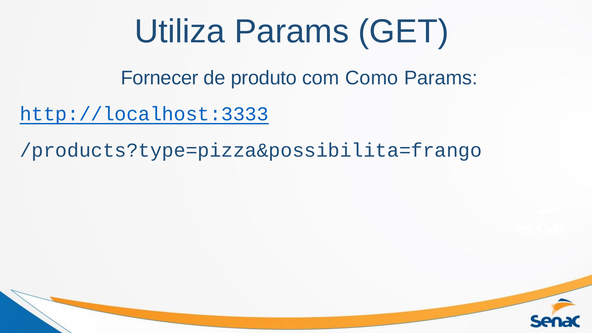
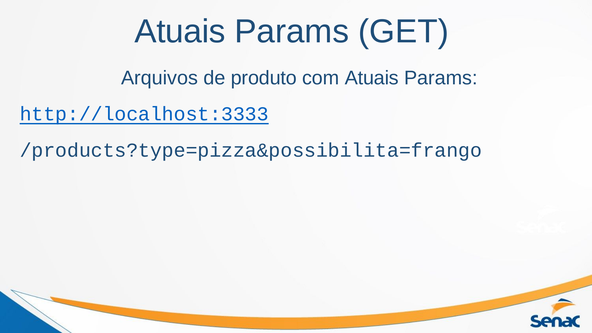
Utiliza at (180, 31): Utiliza -> Atuais
Fornecer: Fornecer -> Arquivos
com Como: Como -> Atuais
